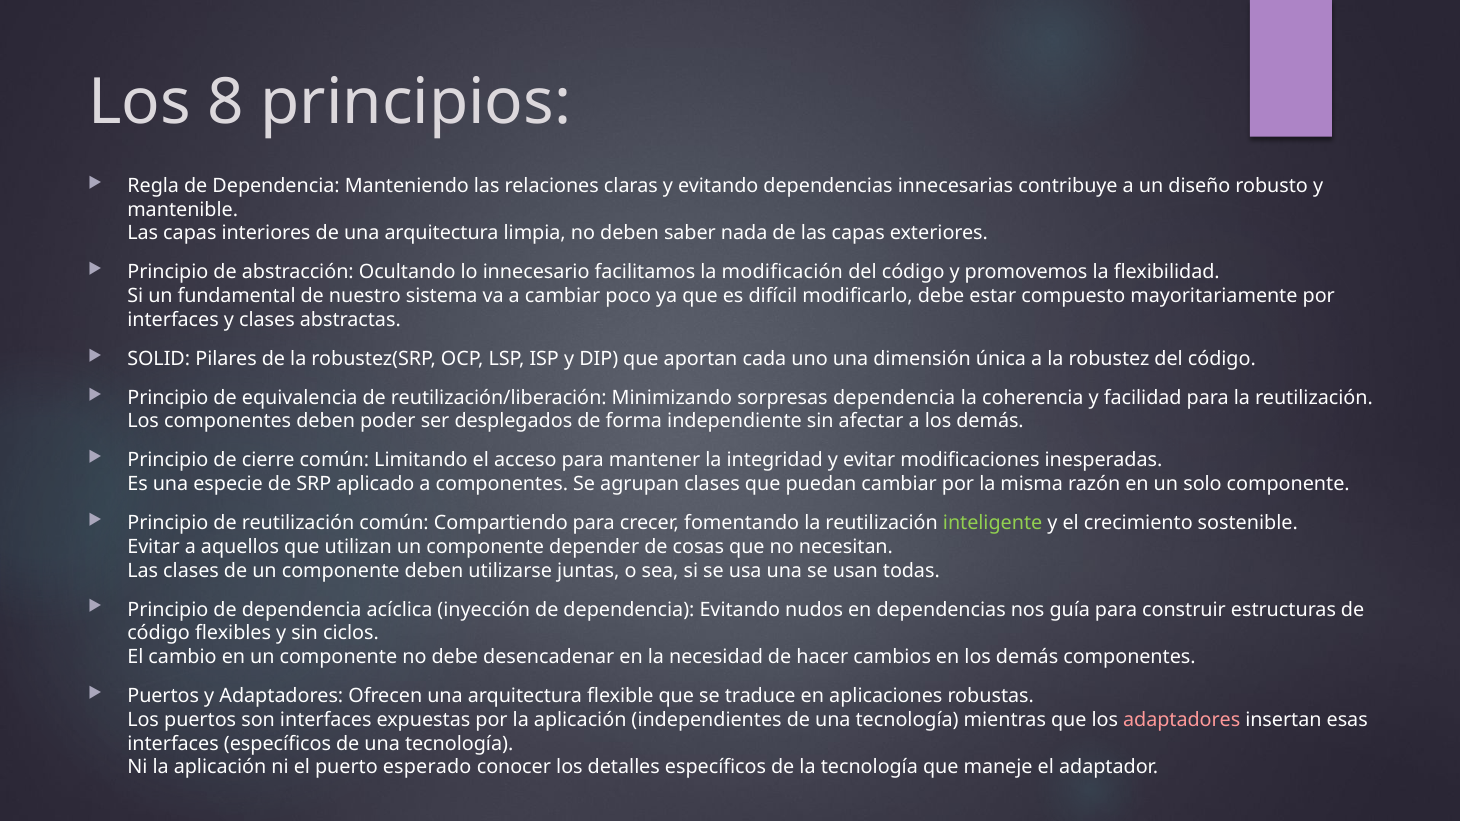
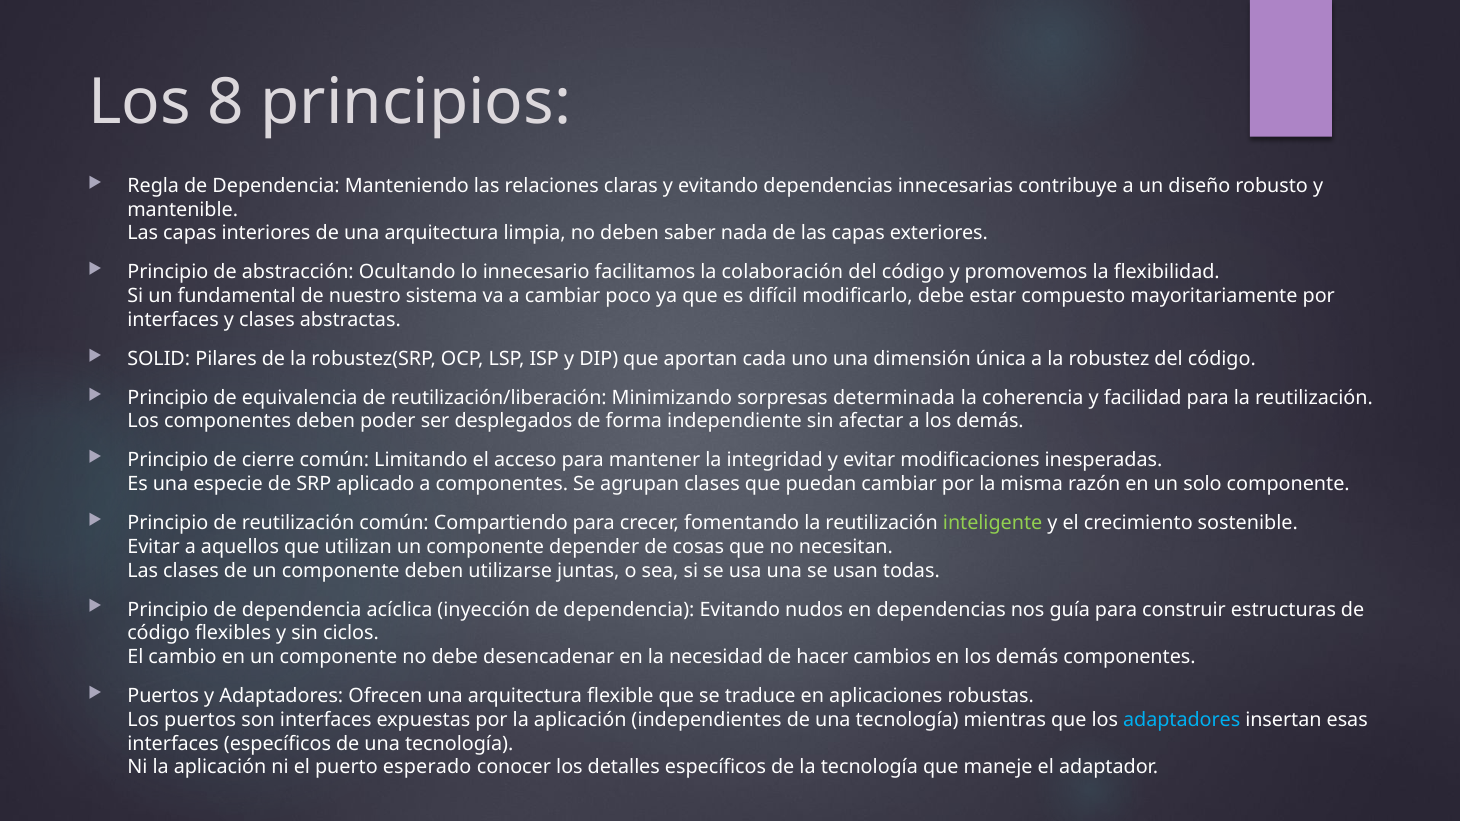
modificación: modificación -> colaboración
sorpresas dependencia: dependencia -> determinada
adaptadores at (1182, 720) colour: pink -> light blue
